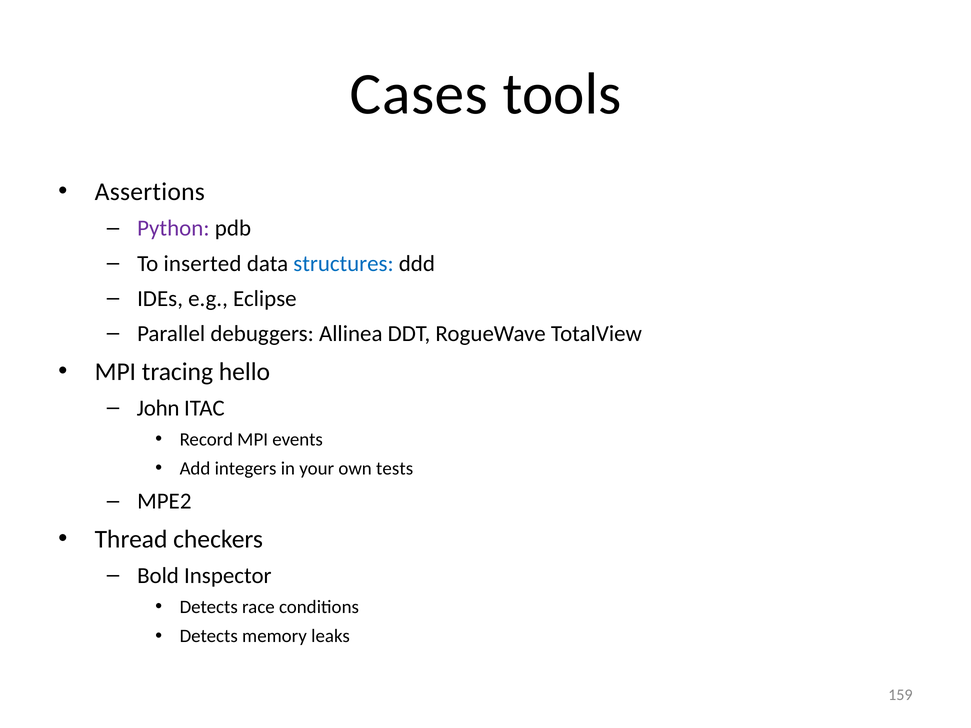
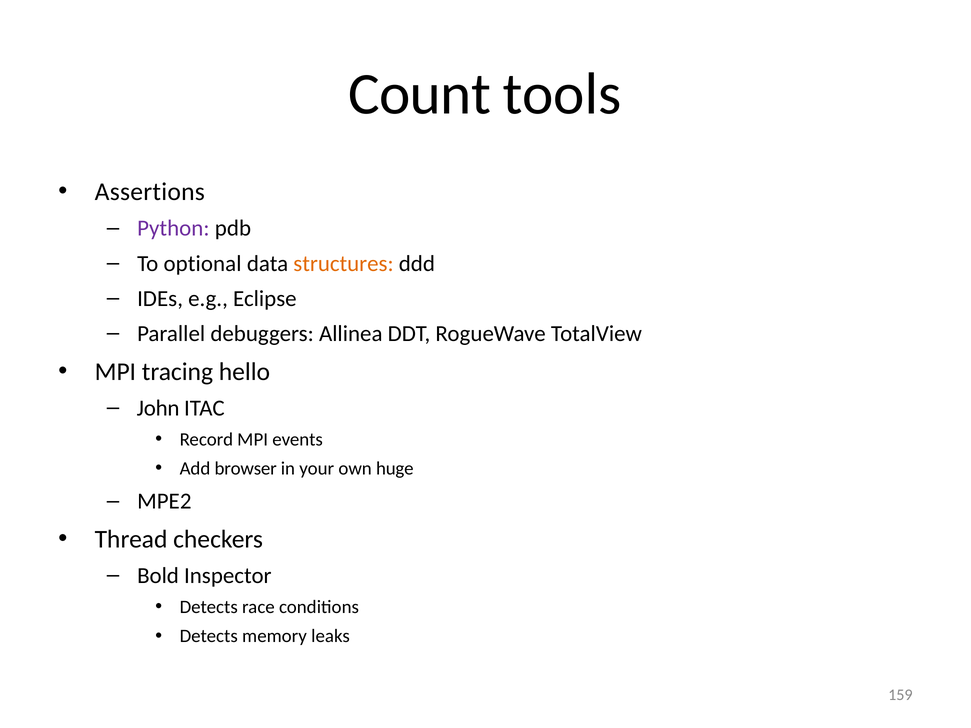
Cases: Cases -> Count
inserted: inserted -> optional
structures colour: blue -> orange
integers: integers -> browser
tests: tests -> huge
